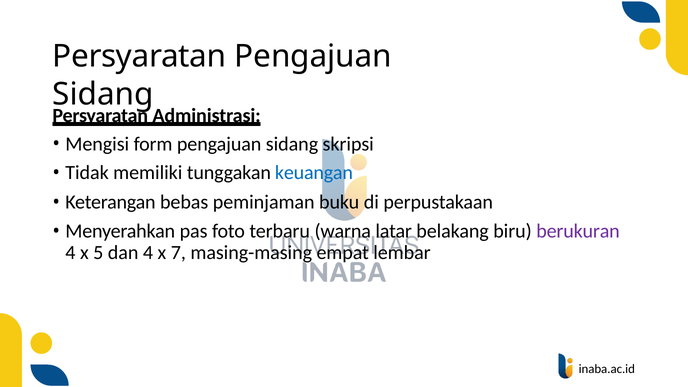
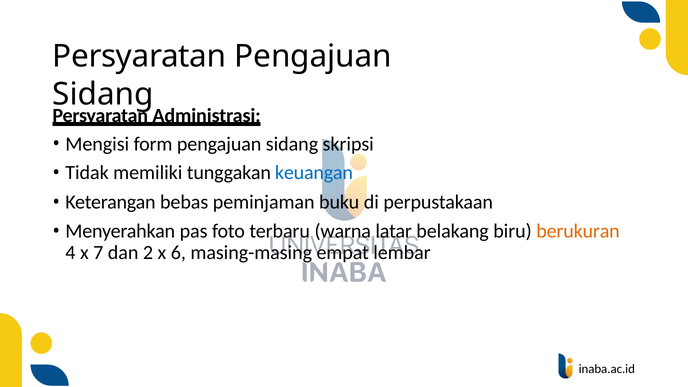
berukuran colour: purple -> orange
5: 5 -> 7
dan 4: 4 -> 2
7: 7 -> 6
